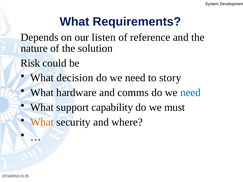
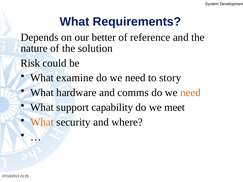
listen: listen -> better
decision: decision -> examine
need at (190, 93) colour: blue -> orange
must: must -> meet
